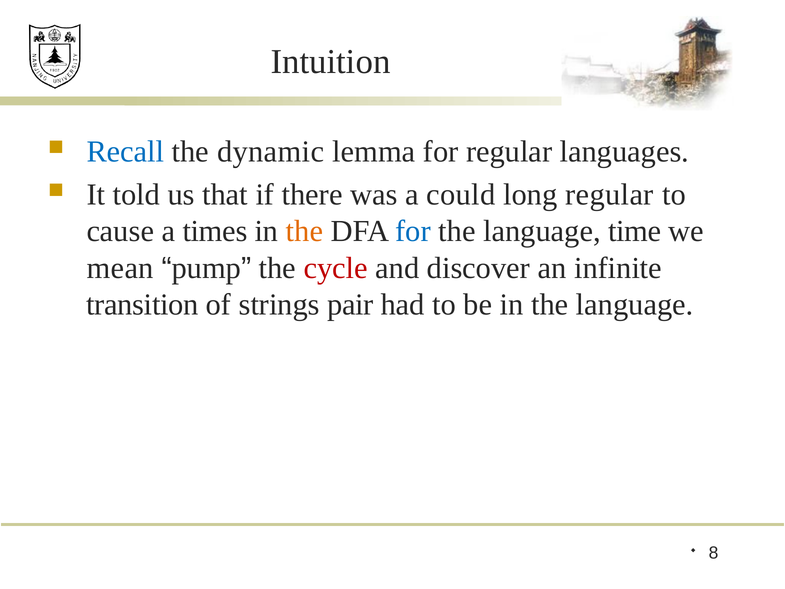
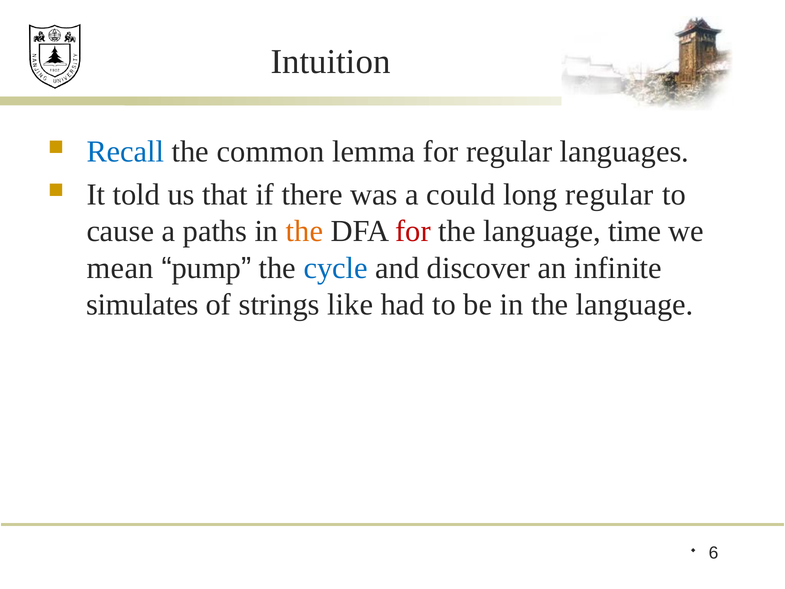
dynamic: dynamic -> common
times: times -> paths
for at (413, 231) colour: blue -> red
cycle colour: red -> blue
transition: transition -> simulates
pair: pair -> like
8: 8 -> 6
